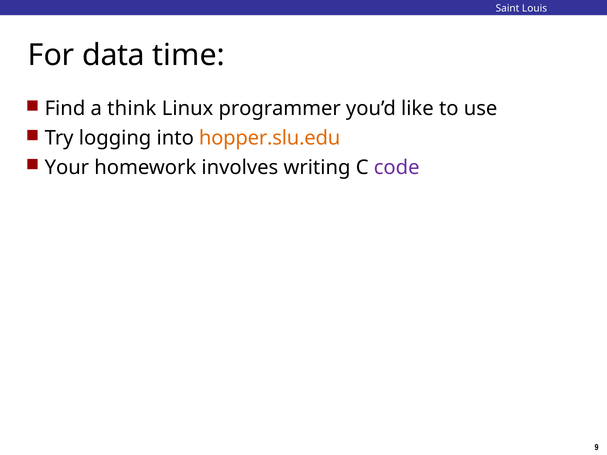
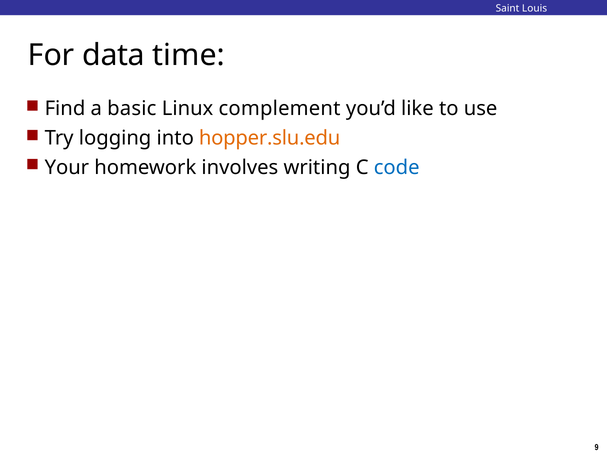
think: think -> basic
programmer: programmer -> complement
code colour: purple -> blue
